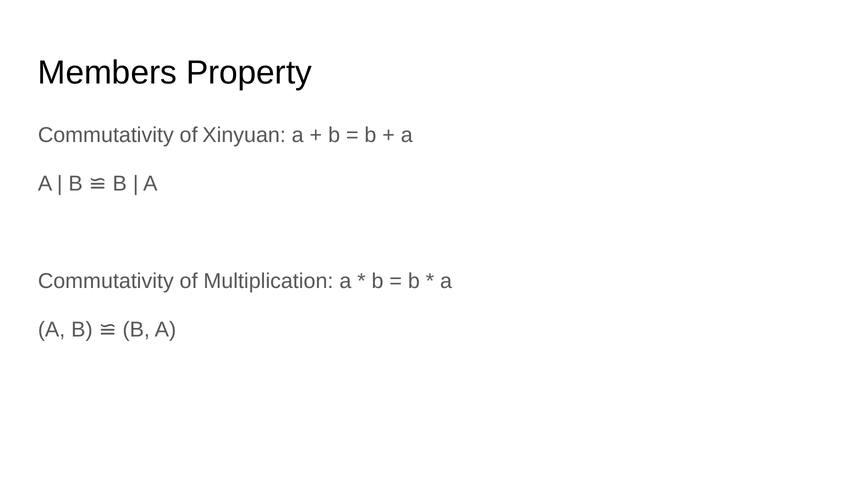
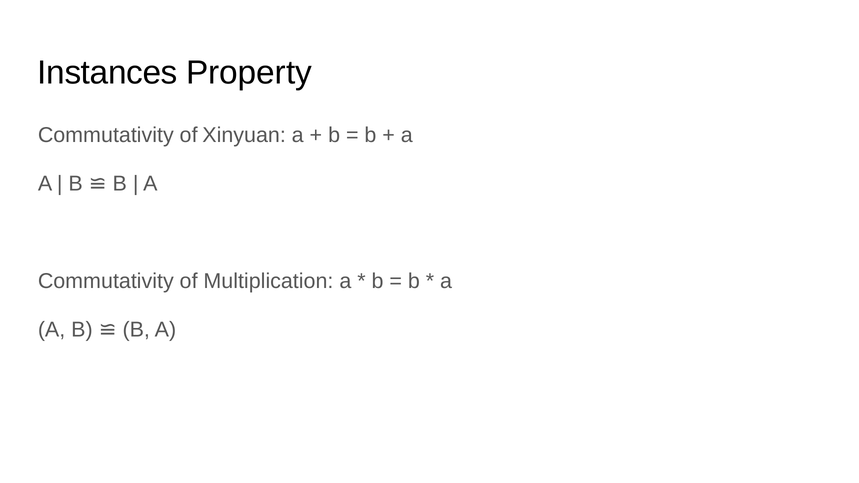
Members: Members -> Instances
